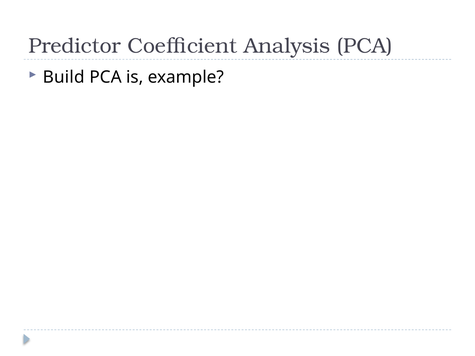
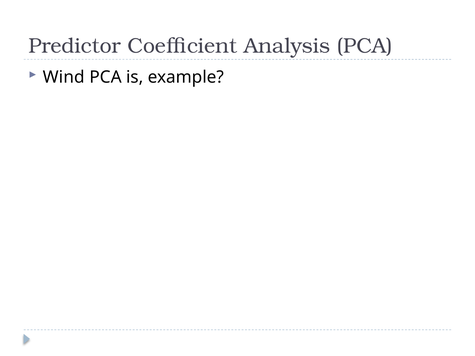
Build: Build -> Wind
